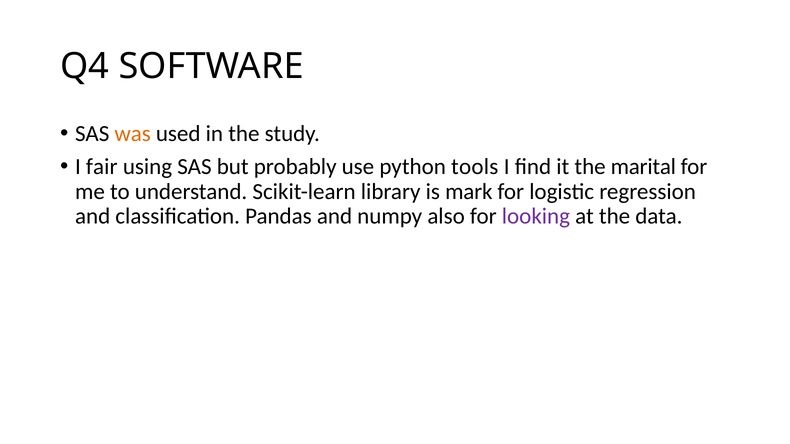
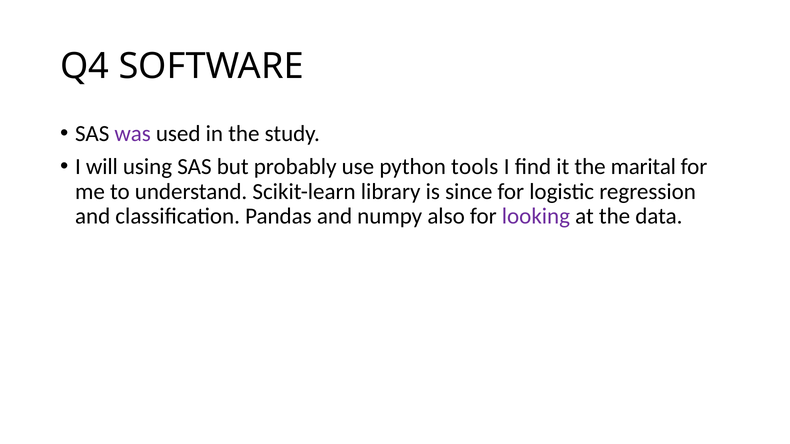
was colour: orange -> purple
fair: fair -> will
mark: mark -> since
